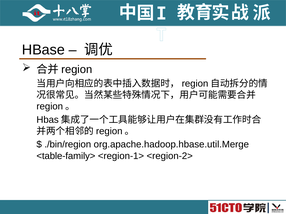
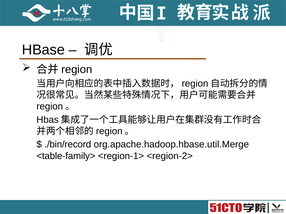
./bin/region: ./bin/region -> ./bin/record
